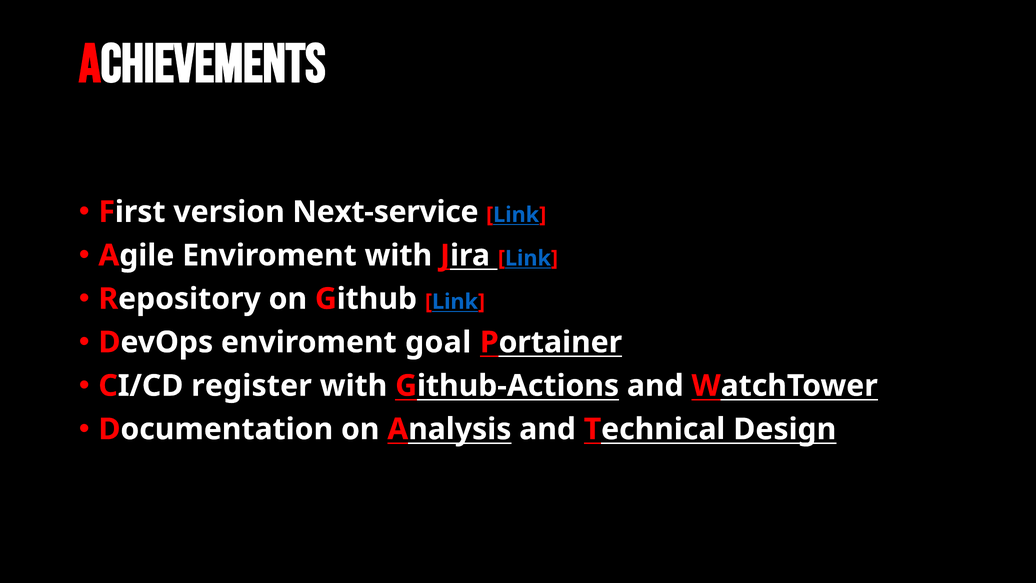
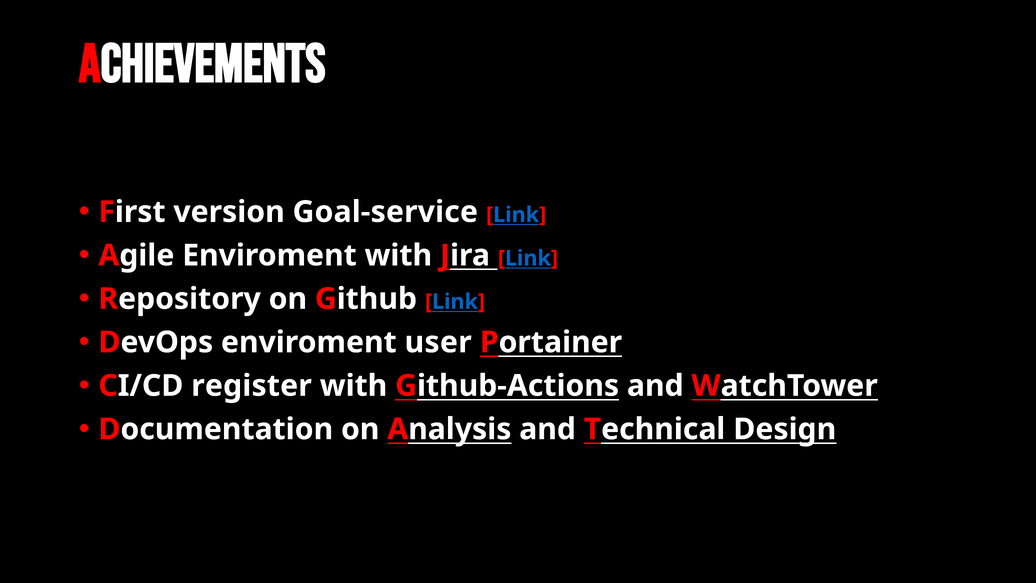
Next-service: Next-service -> Goal-service
goal: goal -> user
